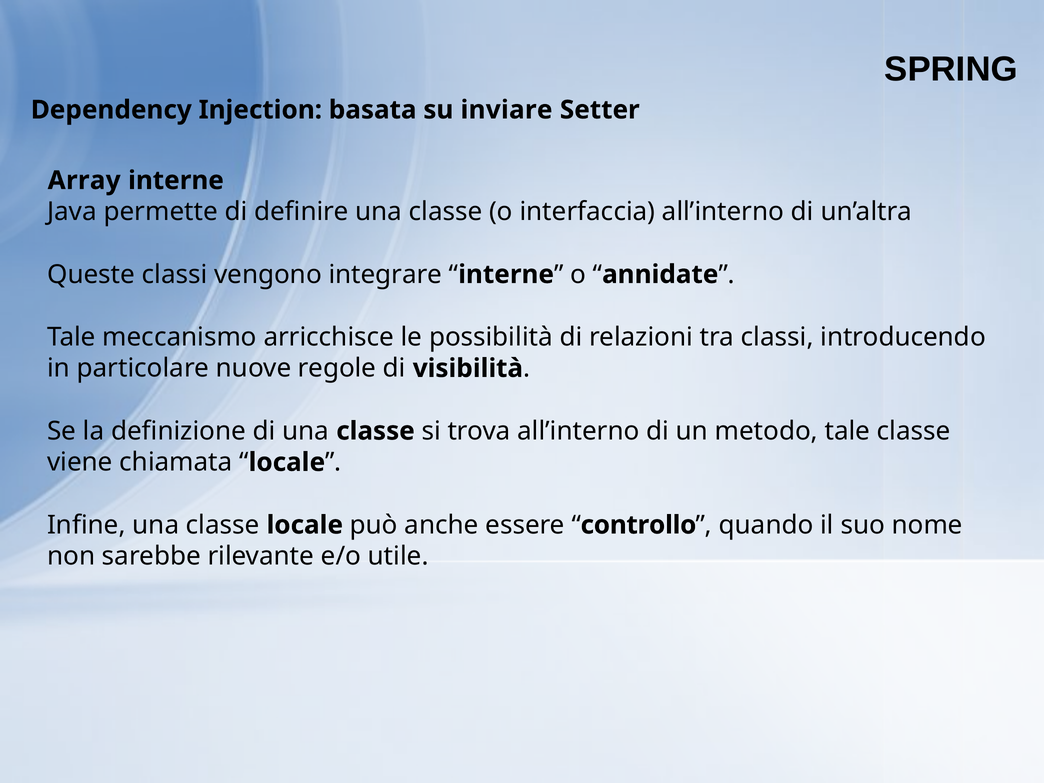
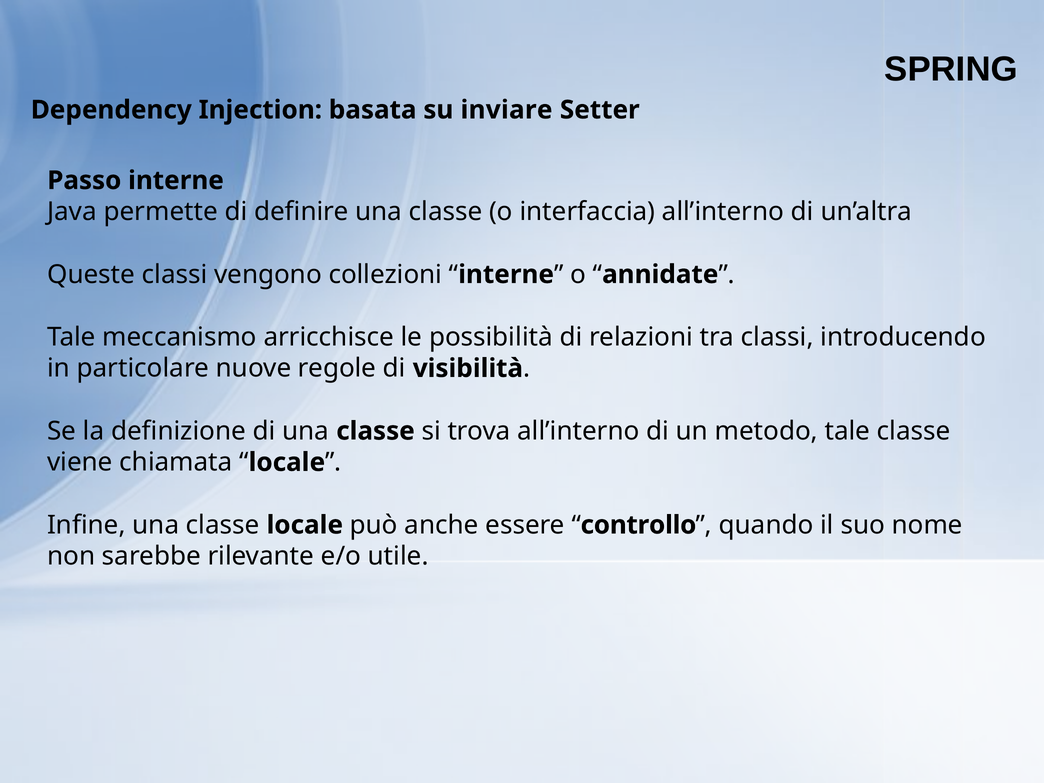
Array: Array -> Passo
integrare: integrare -> collezioni
